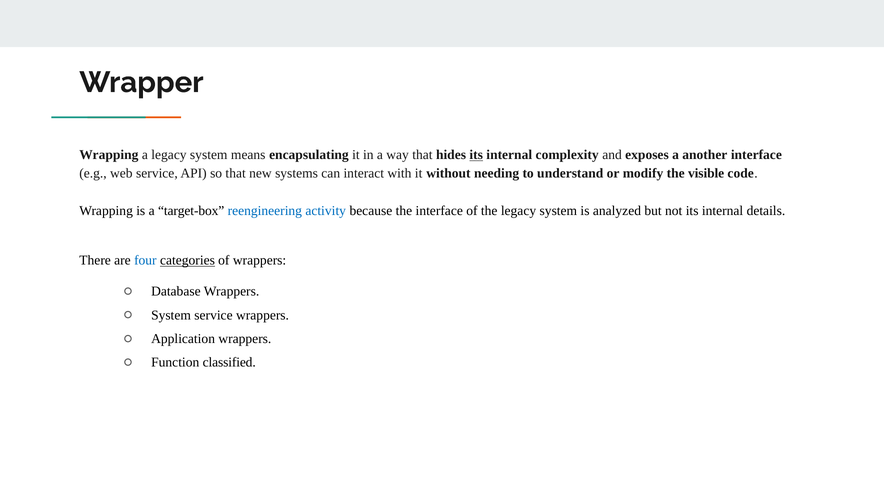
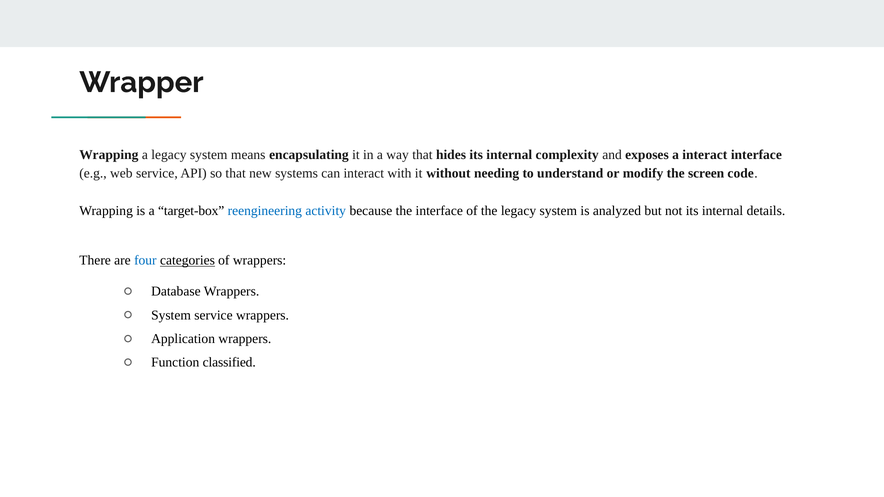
its at (476, 155) underline: present -> none
a another: another -> interact
visible: visible -> screen
